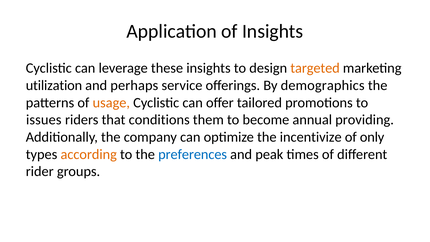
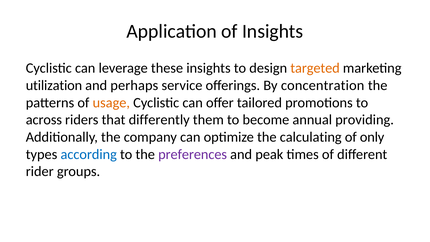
demographics: demographics -> concentration
issues: issues -> across
conditions: conditions -> differently
incentivize: incentivize -> calculating
according colour: orange -> blue
preferences colour: blue -> purple
